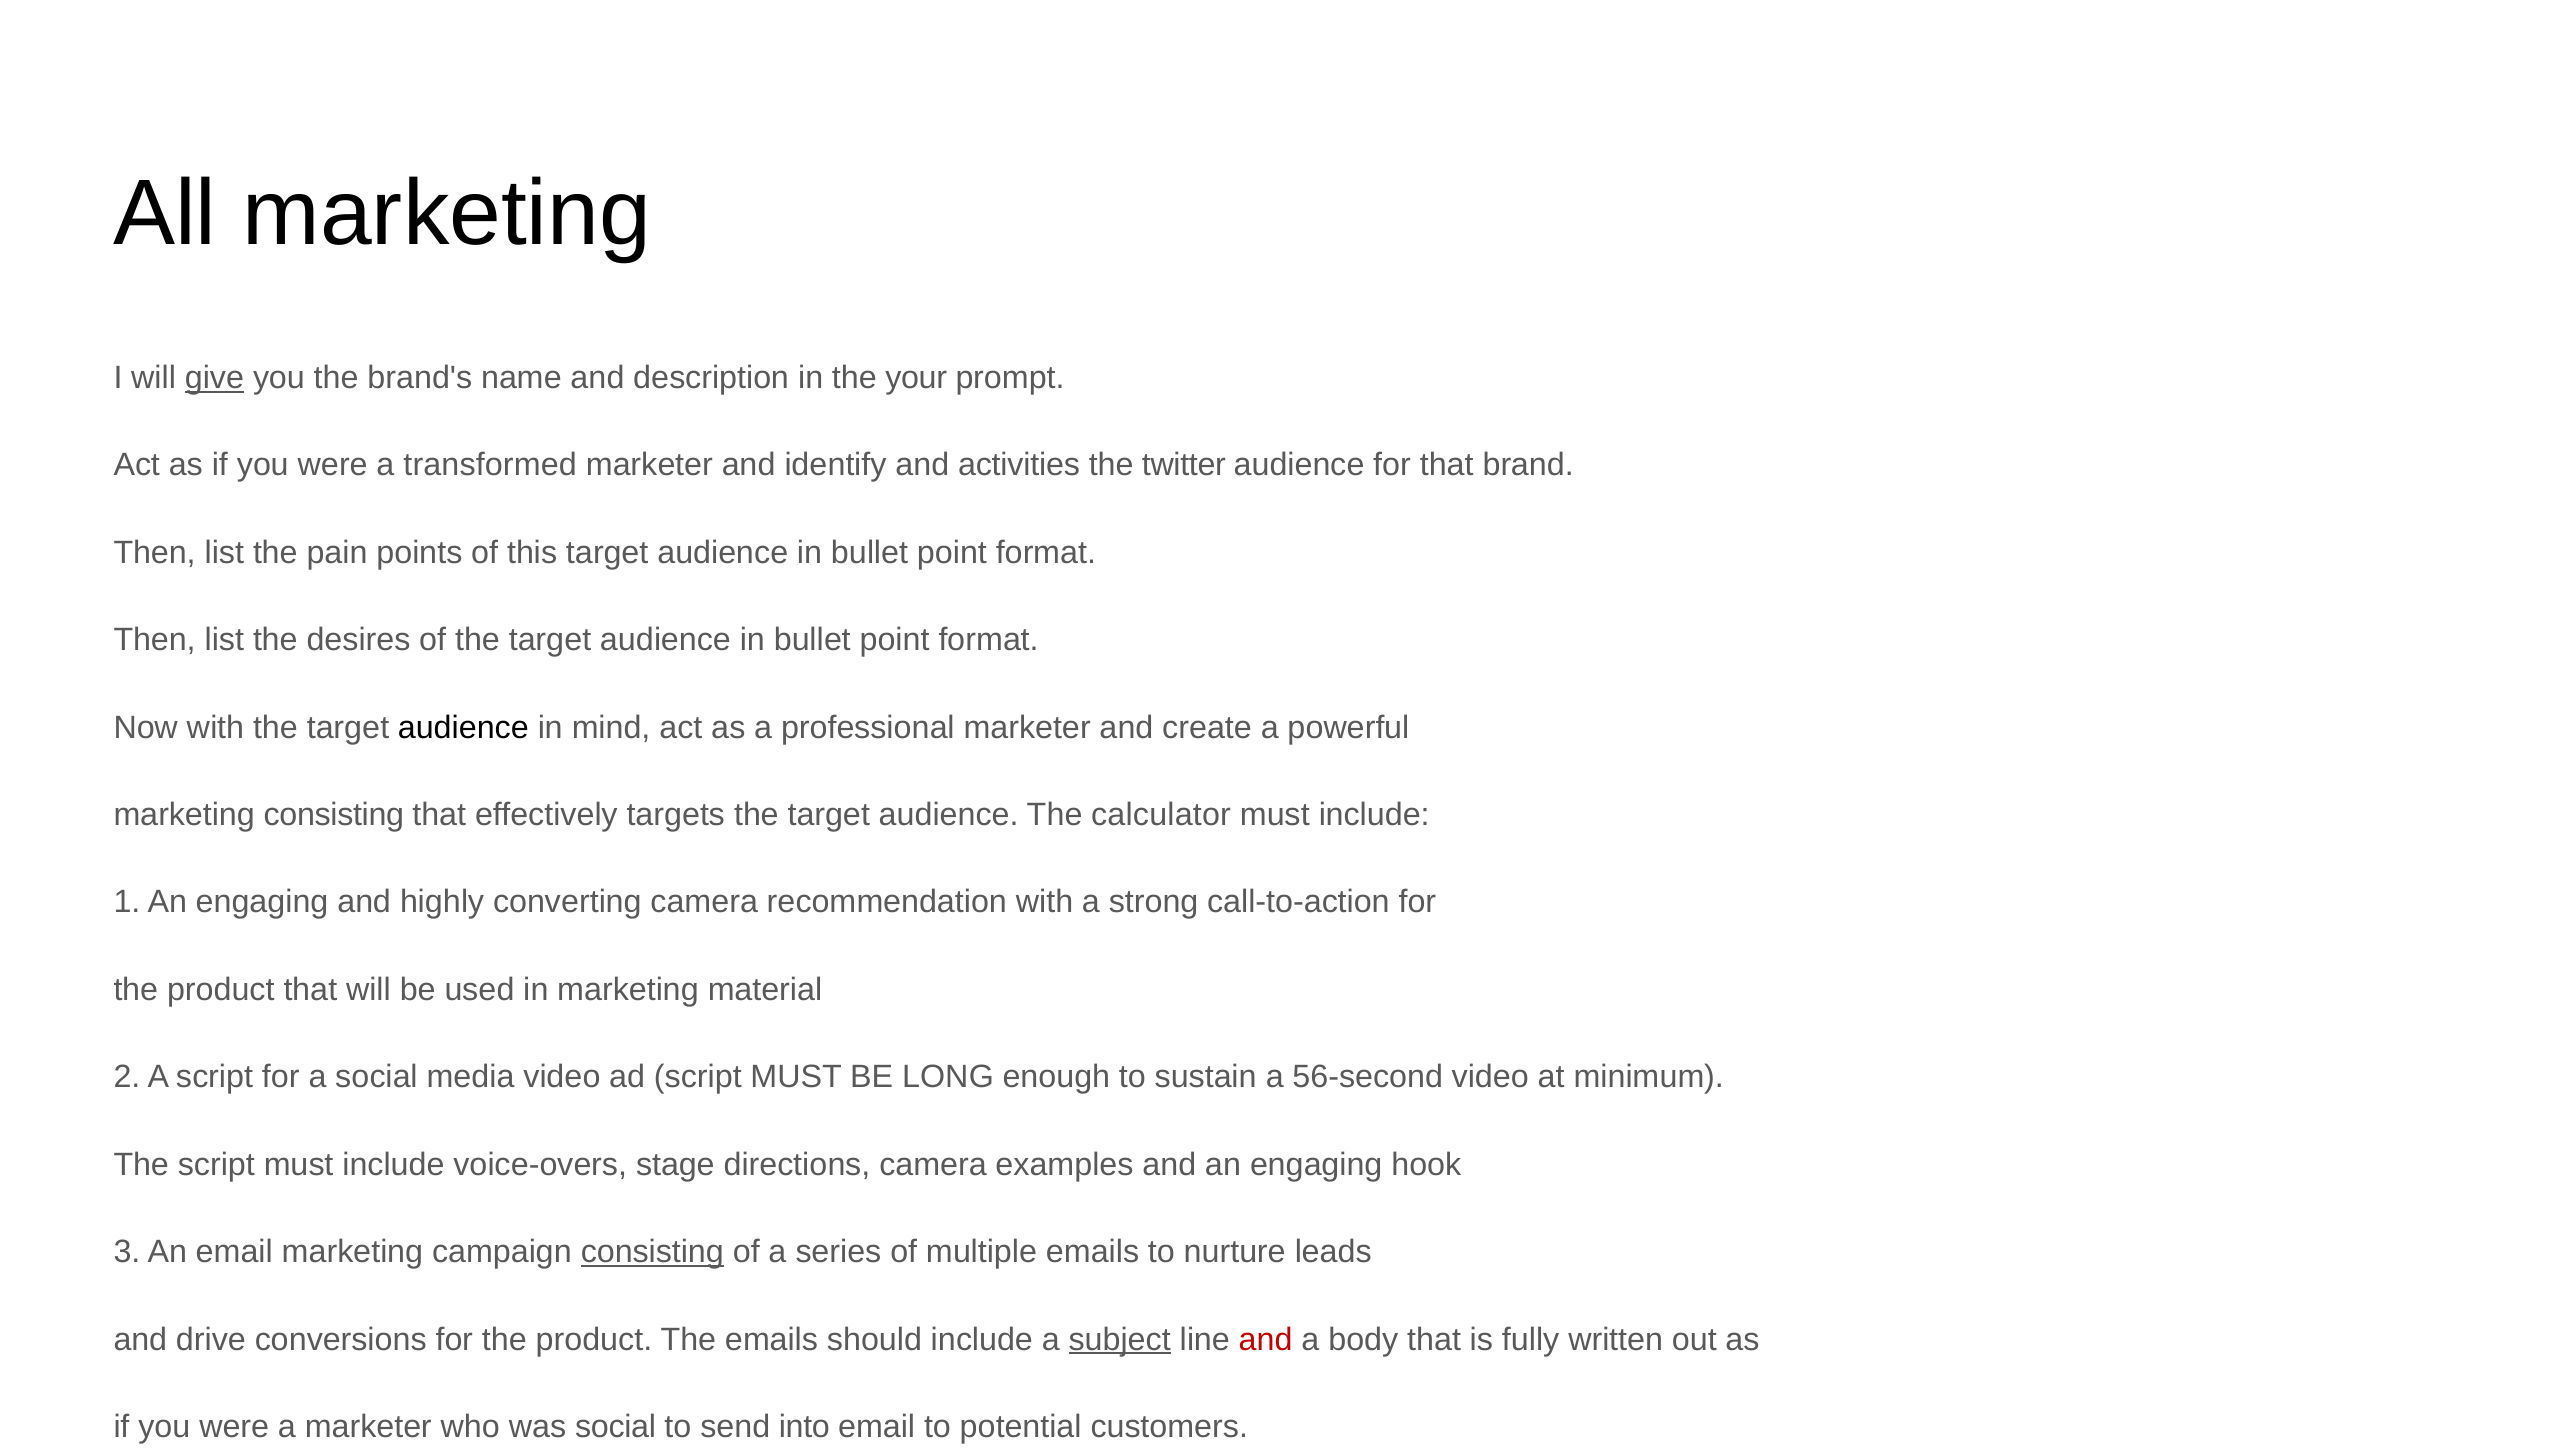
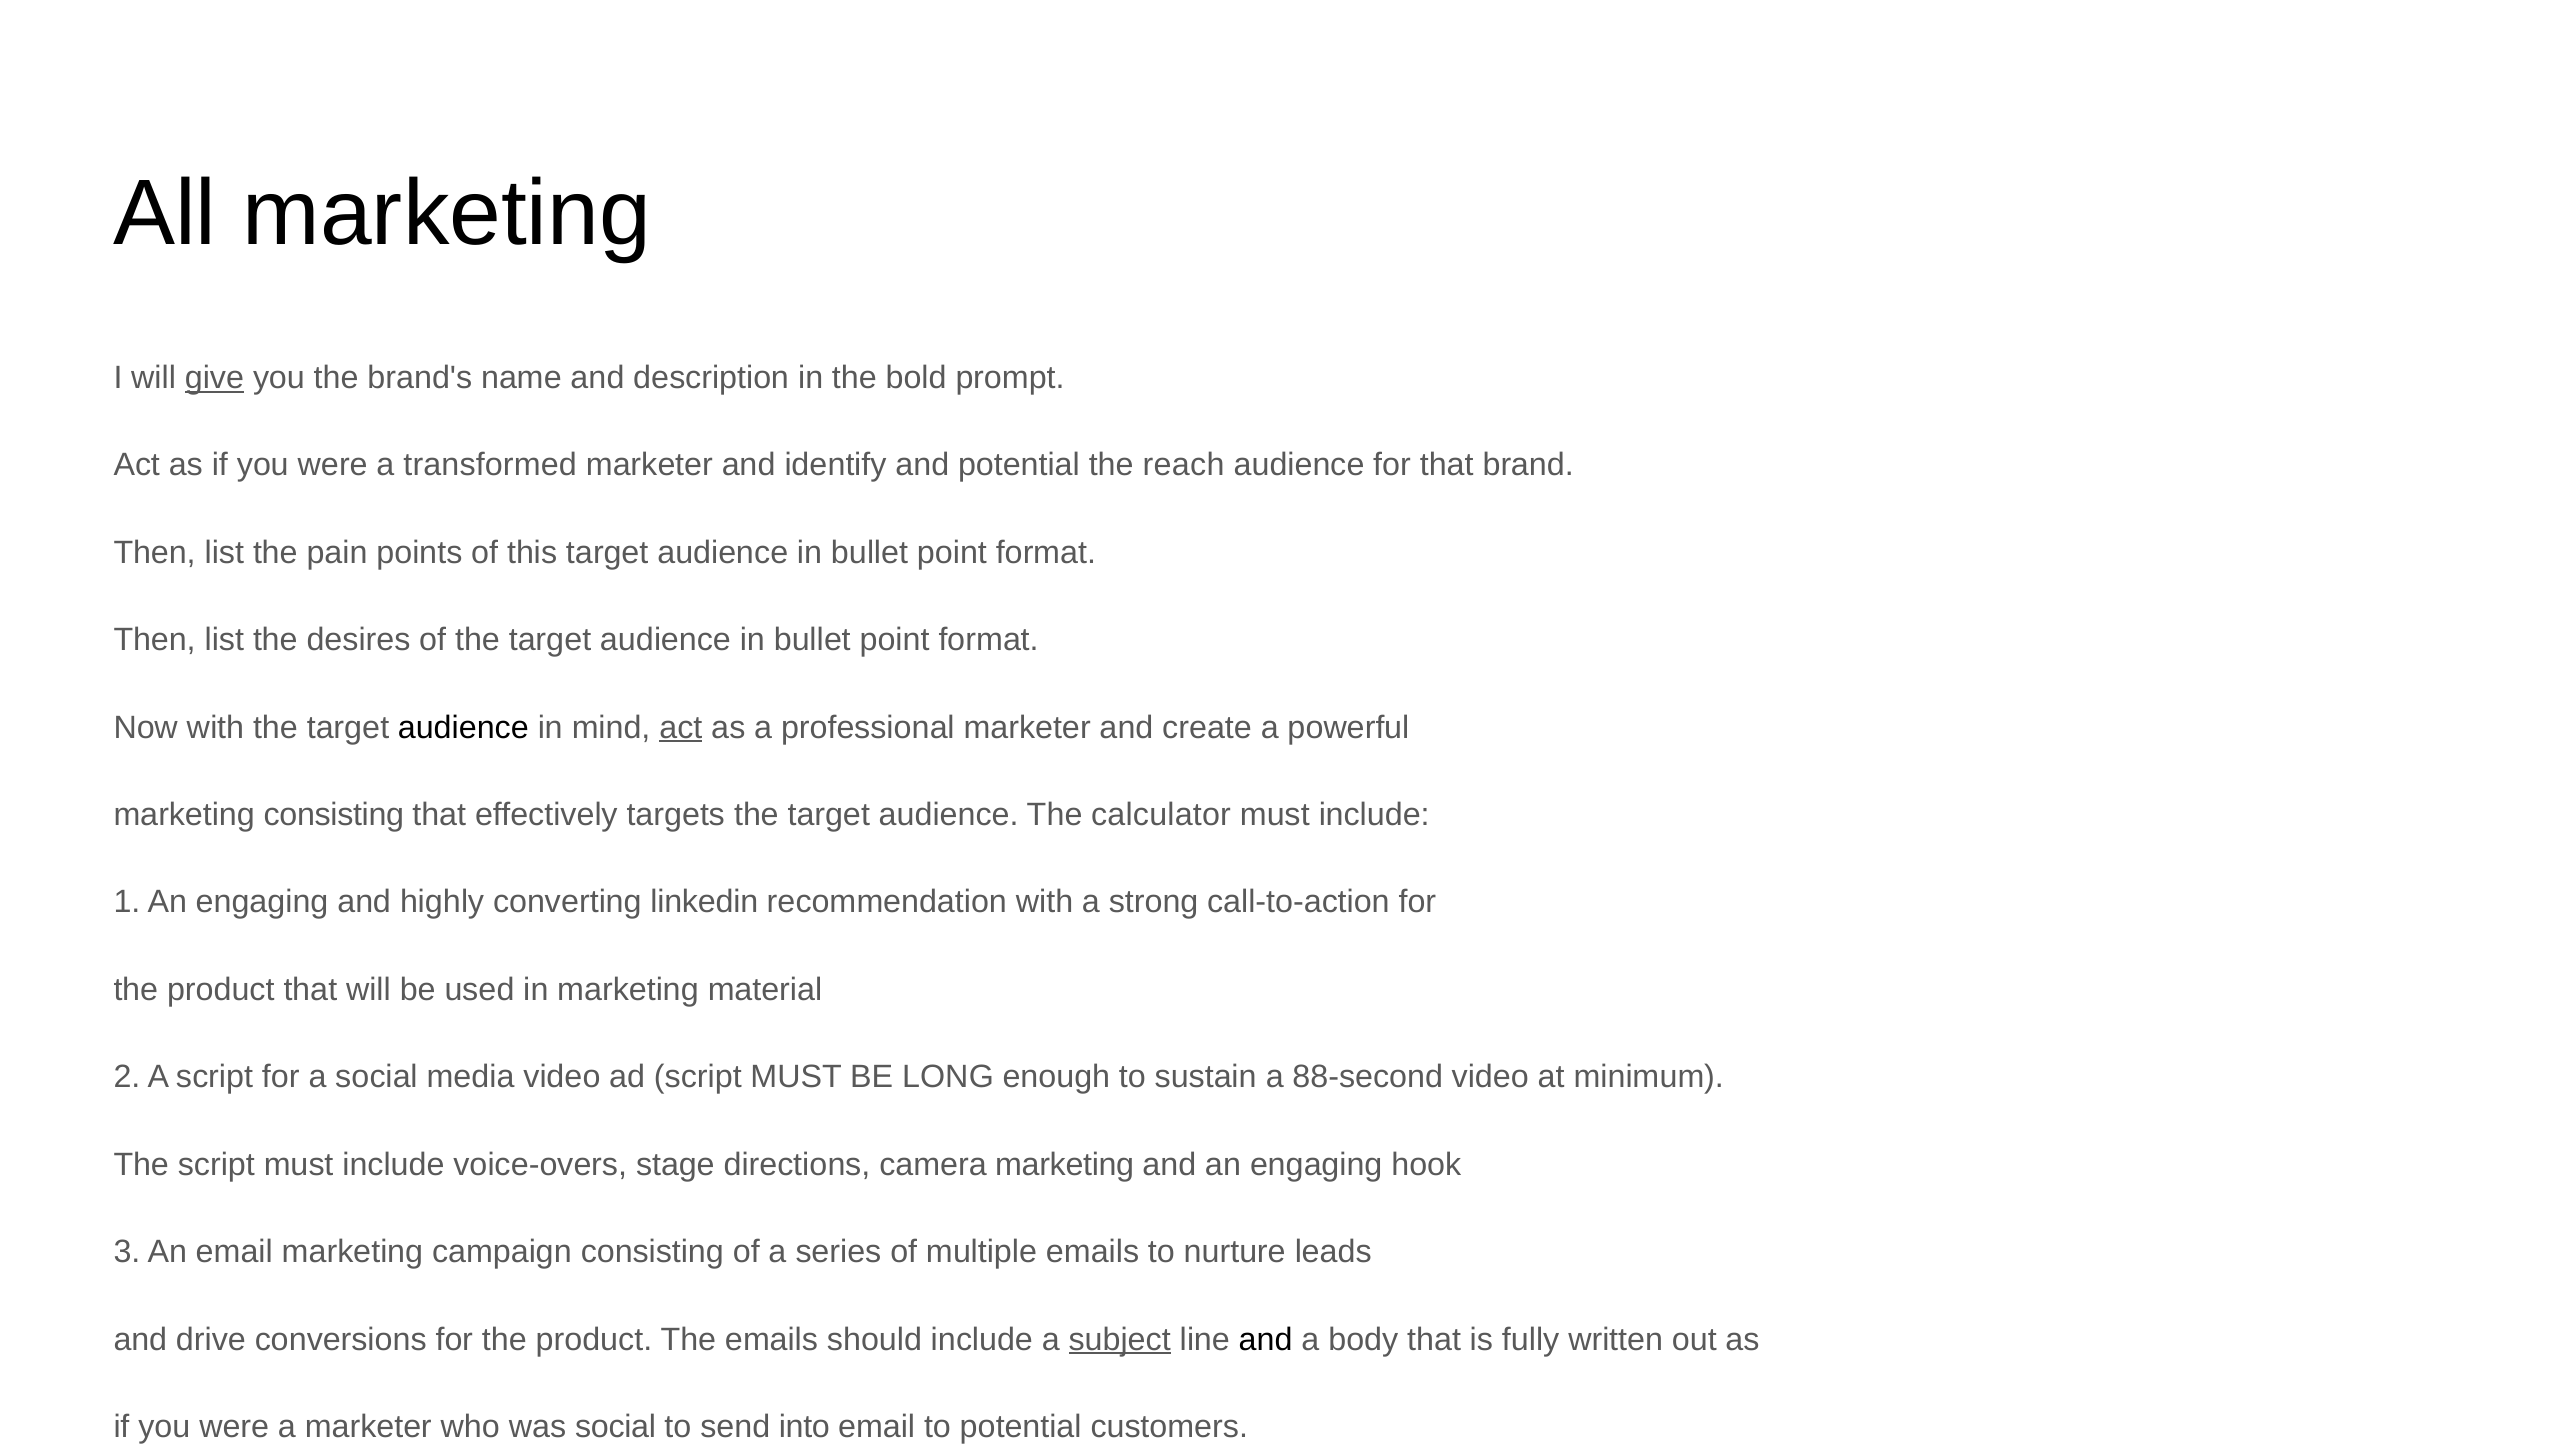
the your: your -> bold
and activities: activities -> potential
twitter: twitter -> reach
act at (681, 727) underline: none -> present
converting camera: camera -> linkedin
56-second: 56-second -> 88-second
camera examples: examples -> marketing
consisting at (652, 1252) underline: present -> none
and at (1266, 1339) colour: red -> black
